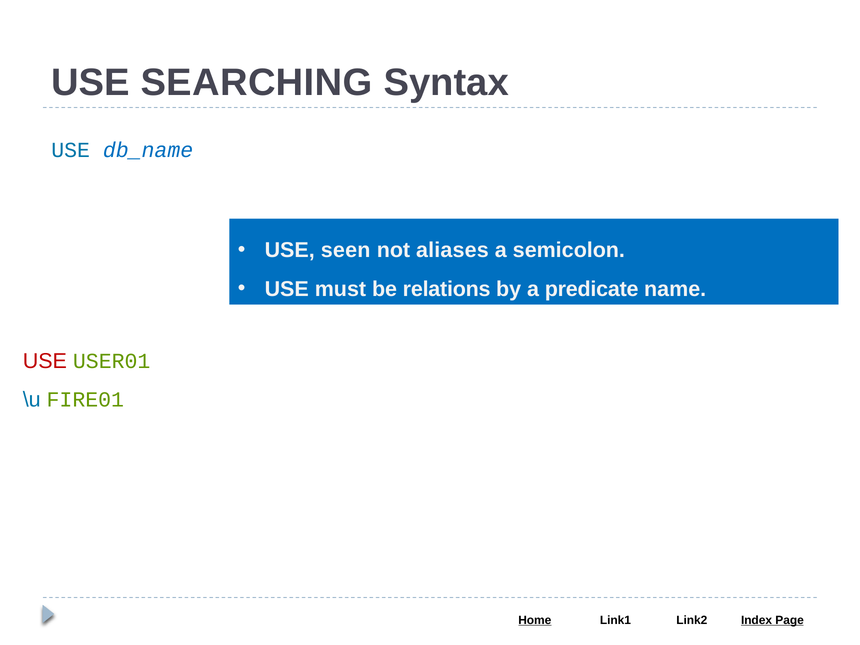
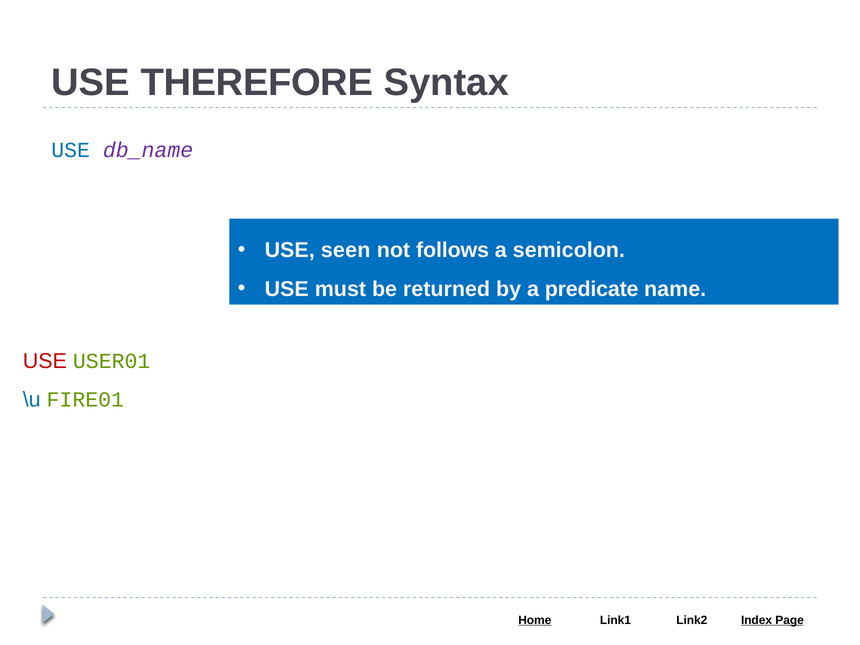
SEARCHING: SEARCHING -> THEREFORE
db_name colour: blue -> purple
aliases: aliases -> follows
relations: relations -> returned
